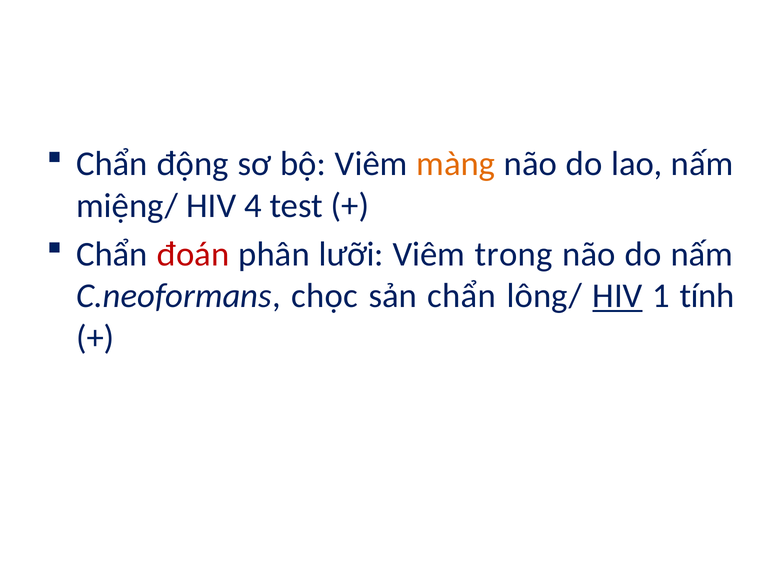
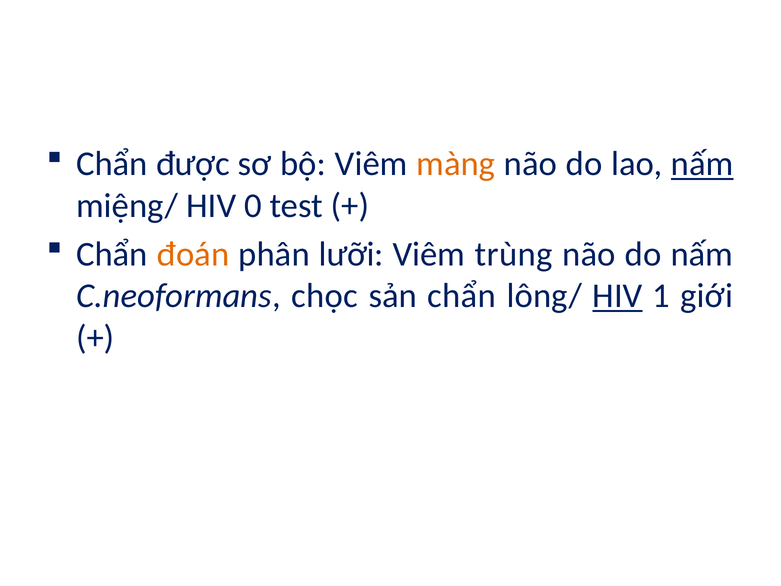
động: động -> được
nấm at (702, 164) underline: none -> present
4: 4 -> 0
đoán colour: red -> orange
trong: trong -> trùng
tính: tính -> giới
